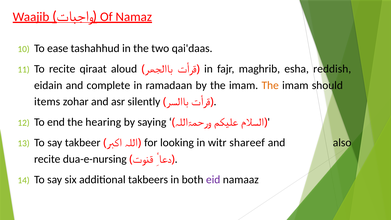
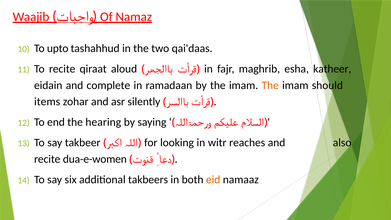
ease: ease -> upto
reddish: reddish -> katheer
shareef: shareef -> reaches
dua-e-nursing: dua-e-nursing -> dua-e-women
eid colour: purple -> orange
